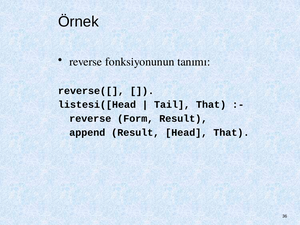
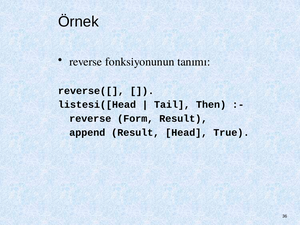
Tail That: That -> Then
Head That: That -> True
